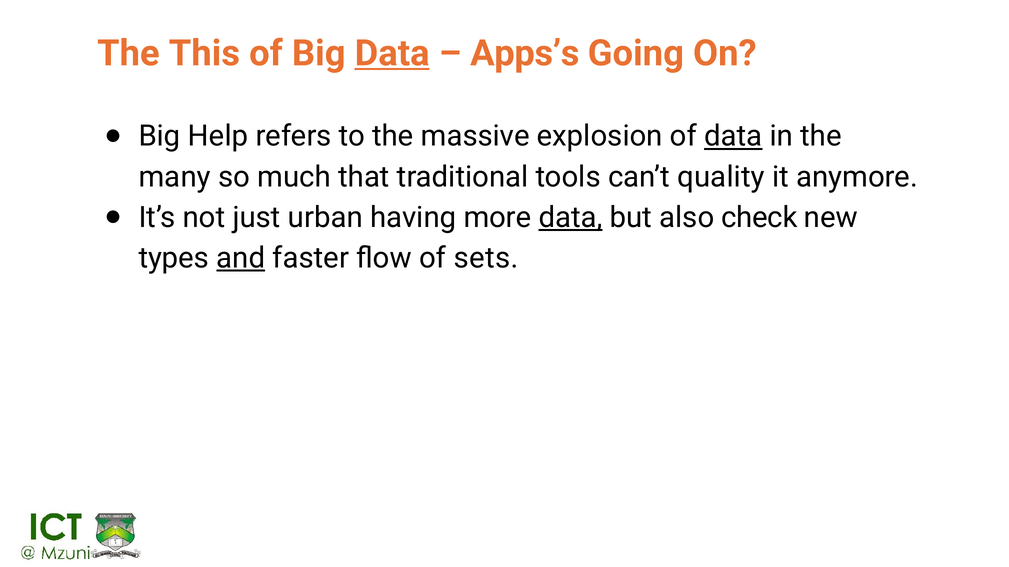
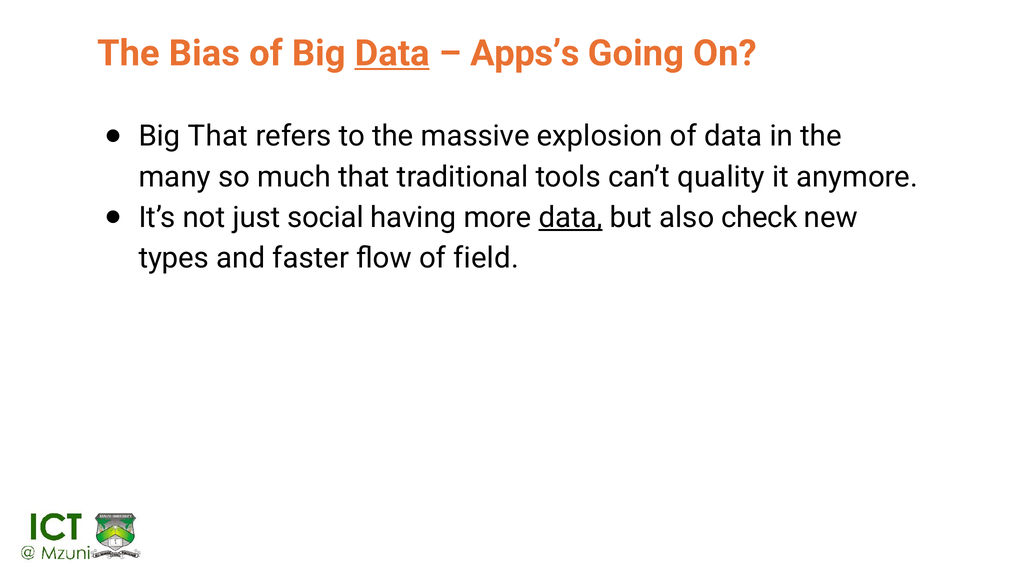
This: This -> Bias
Big Help: Help -> That
data at (733, 136) underline: present -> none
urban: urban -> social
and underline: present -> none
sets: sets -> field
